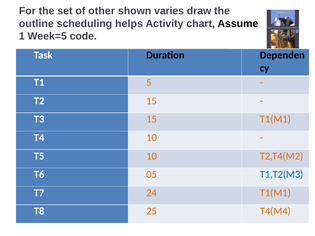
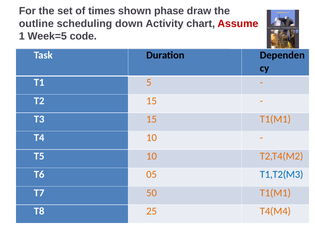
other: other -> times
varies: varies -> phase
helps: helps -> down
Assume colour: black -> red
24: 24 -> 50
